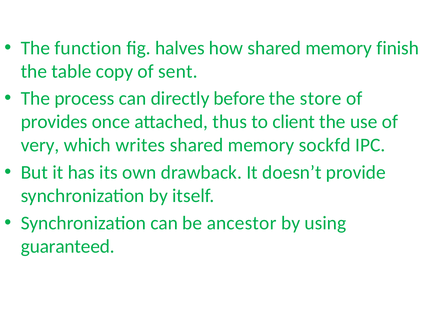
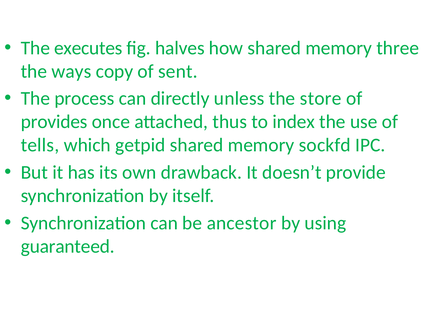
function: function -> executes
finish: finish -> three
table: table -> ways
before: before -> unless
client: client -> index
very: very -> tells
writes: writes -> getpid
